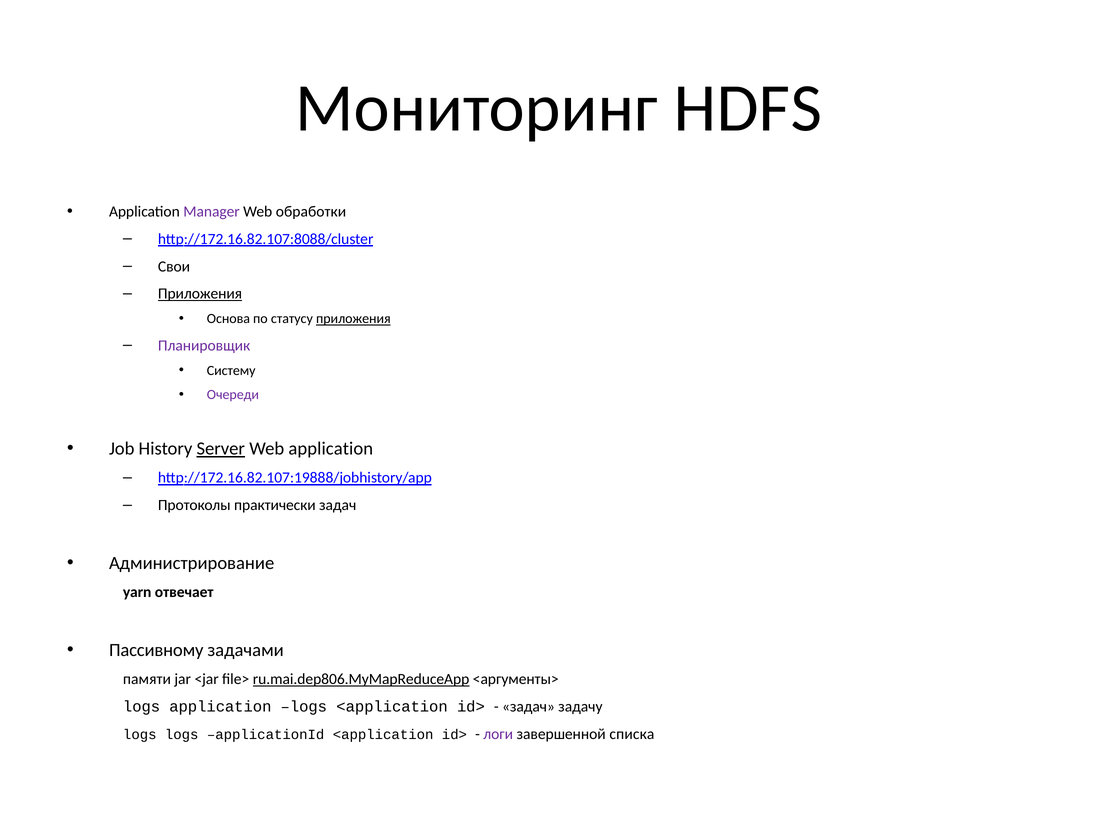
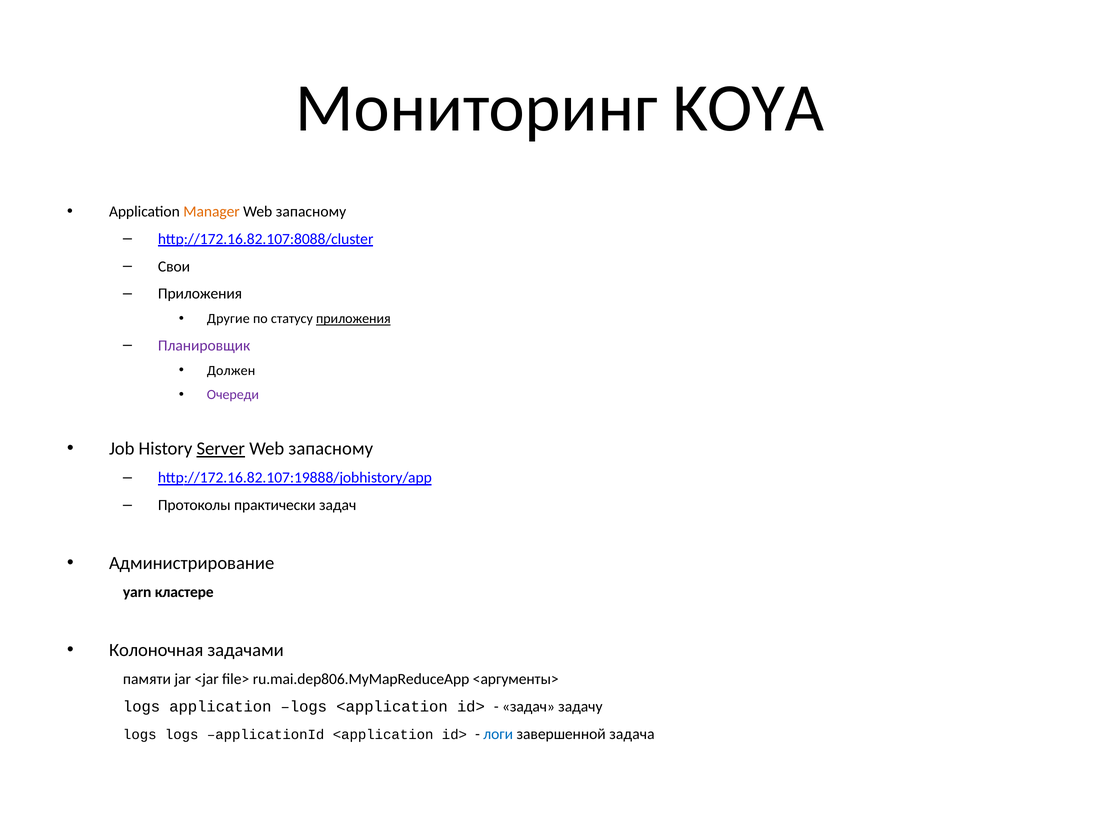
HDFS: HDFS -> KOYA
Manager colour: purple -> orange
обработки at (311, 212): обработки -> запасному
Приложения at (200, 294) underline: present -> none
Основа: Основа -> Другие
Систему: Систему -> Должен
application at (331, 449): application -> запасному
отвечает: отвечает -> кластере
Пассивному: Пассивному -> Колоночная
ru.mai.dep806.MyMapReduceApp underline: present -> none
логи colour: purple -> blue
списка: списка -> задача
